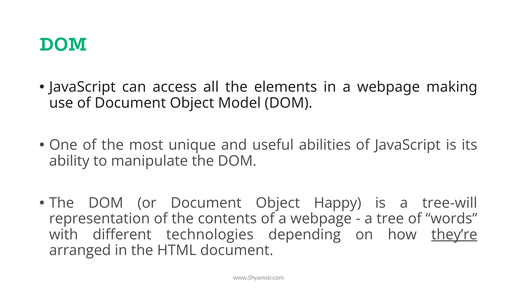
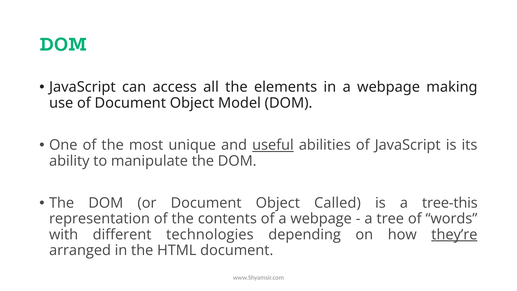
useful underline: none -> present
Happy: Happy -> Called
tree-will: tree-will -> tree-this
